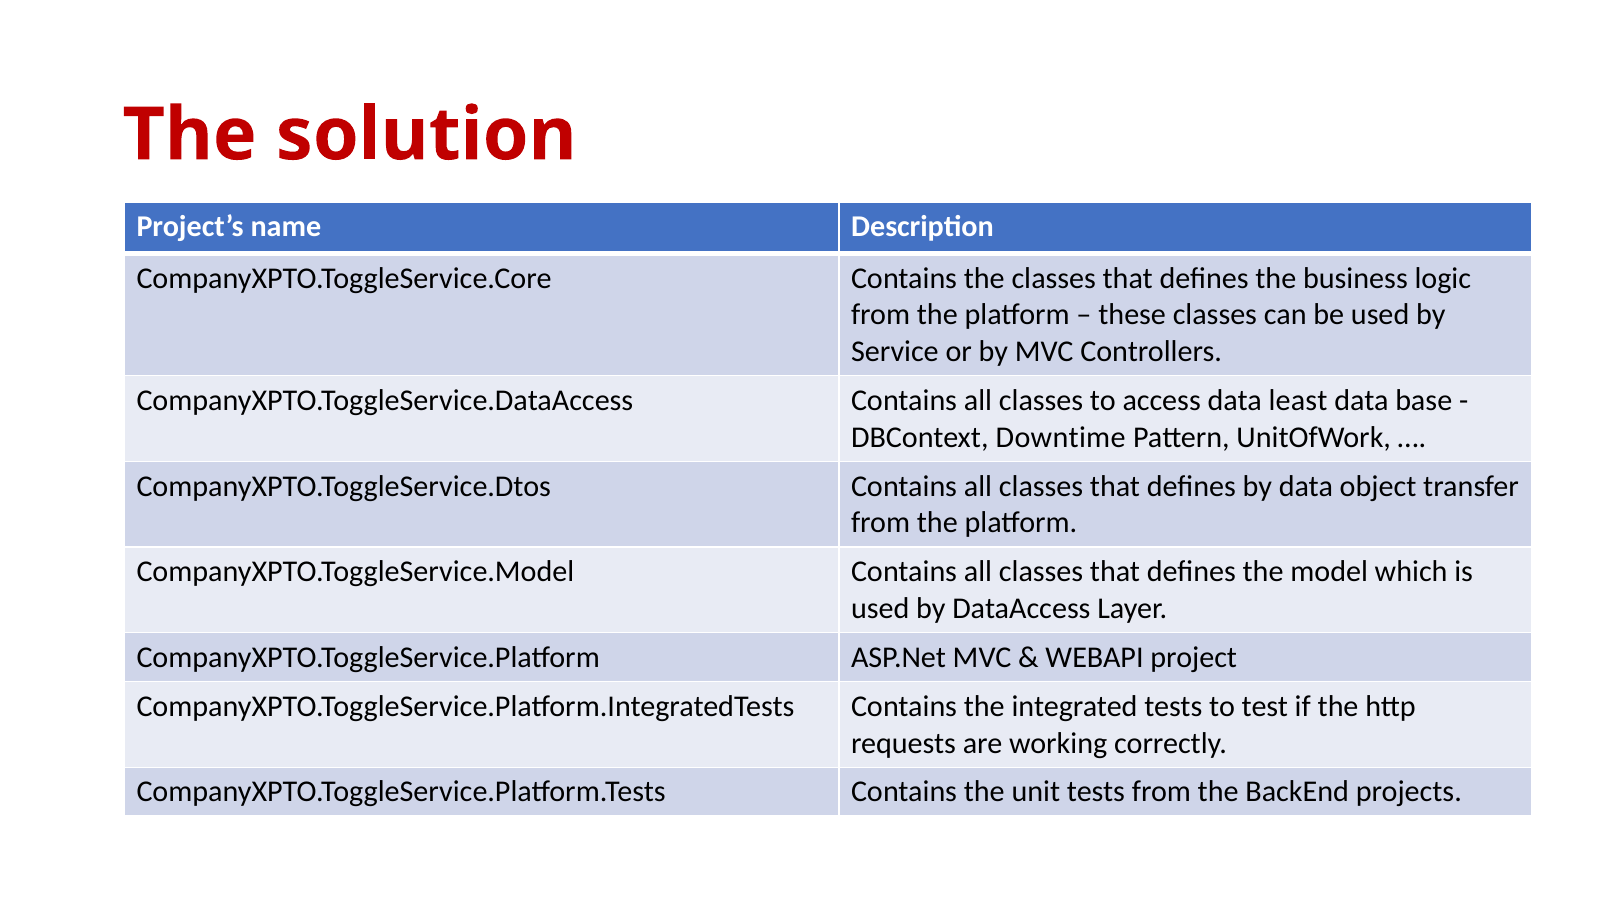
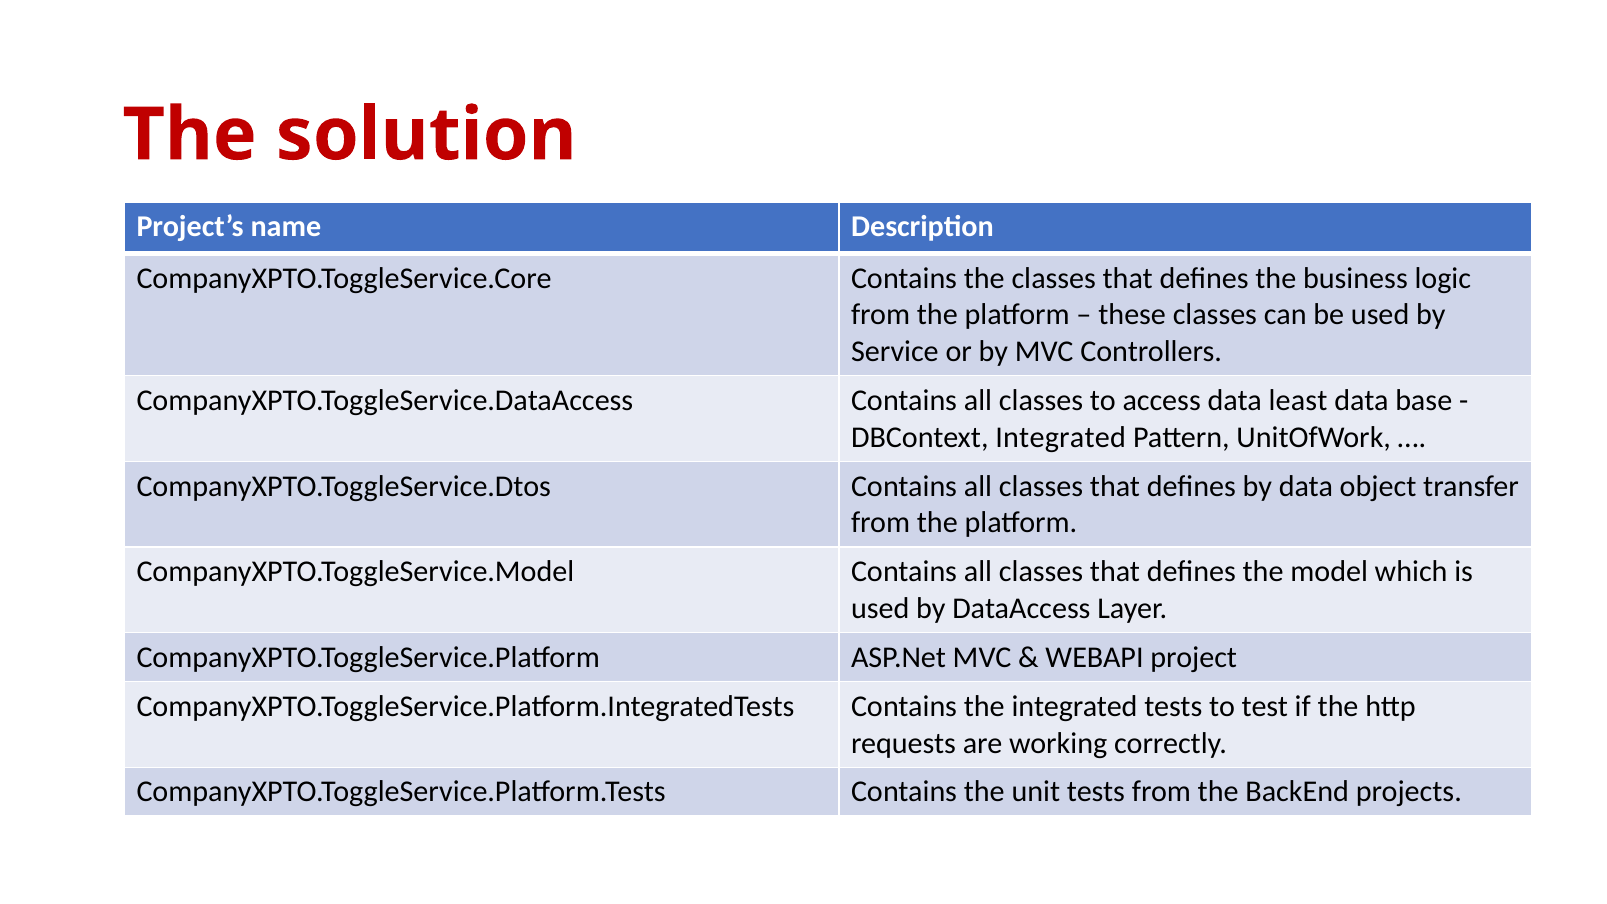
DBContext Downtime: Downtime -> Integrated
